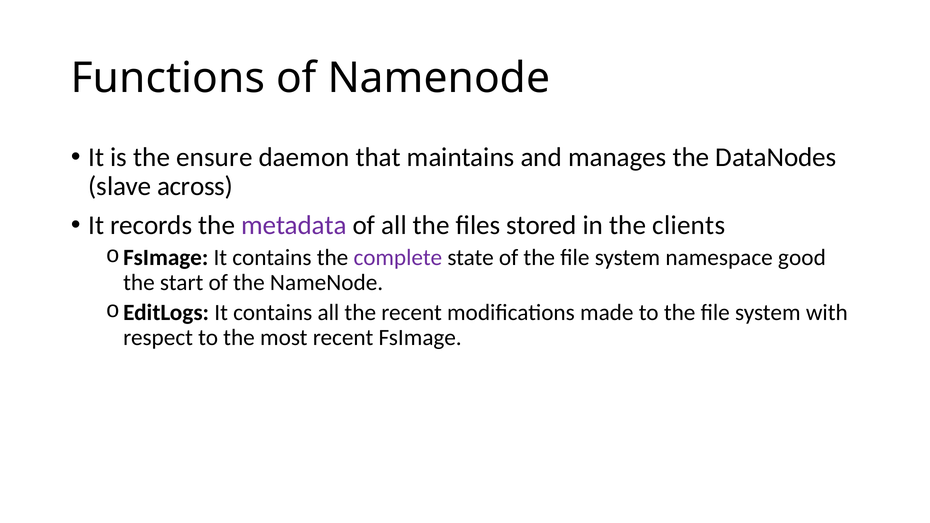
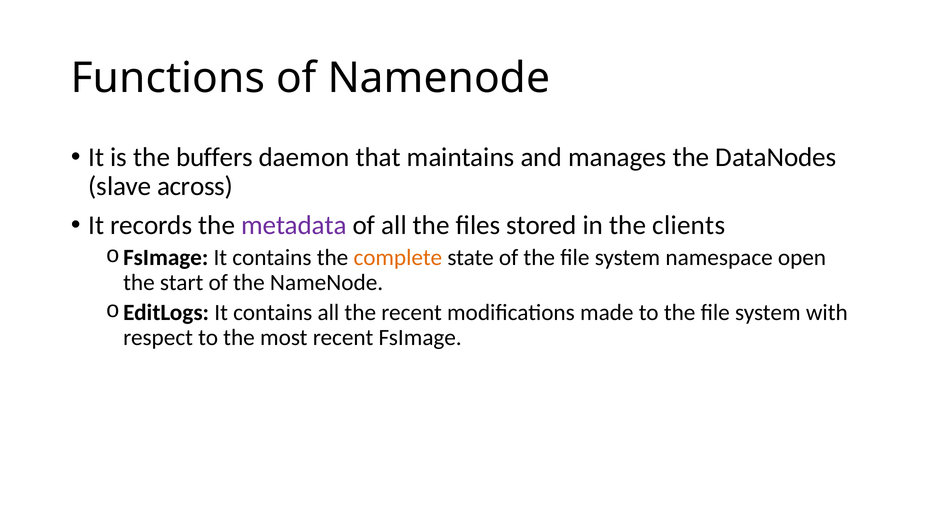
ensure: ensure -> buffers
complete colour: purple -> orange
good: good -> open
